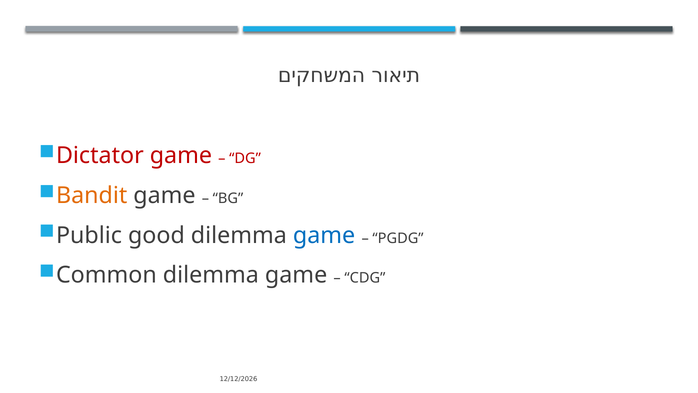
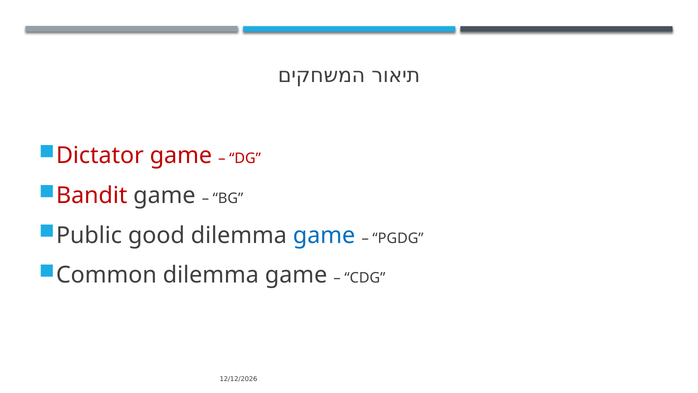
Bandit colour: orange -> red
